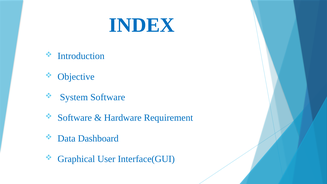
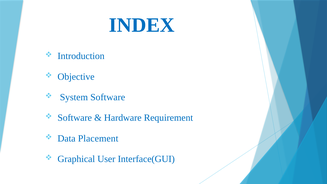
Dashboard: Dashboard -> Placement
